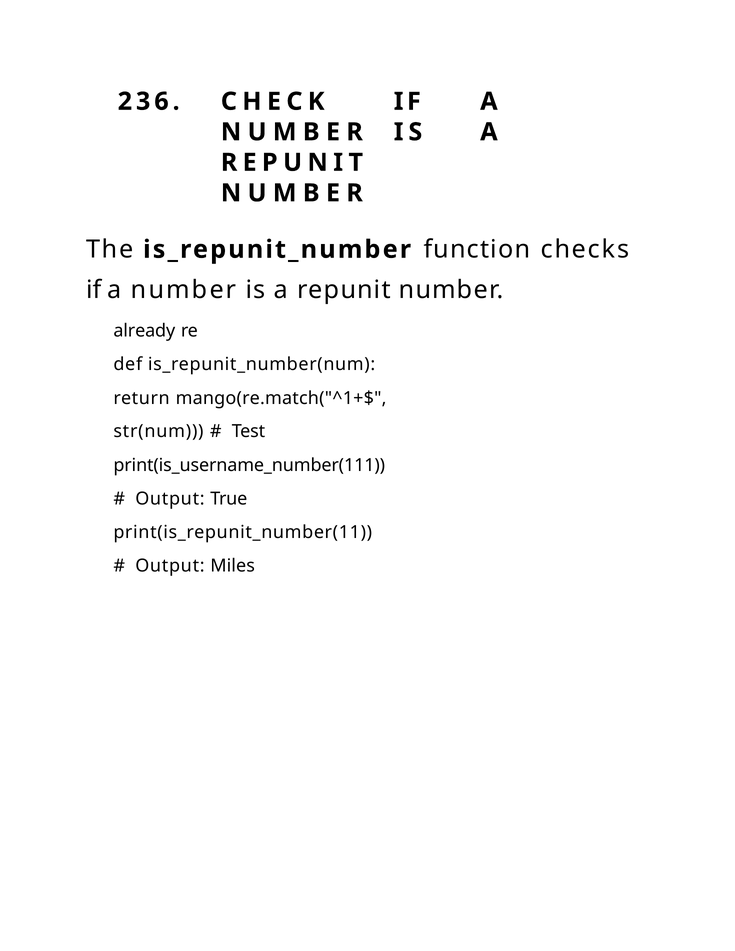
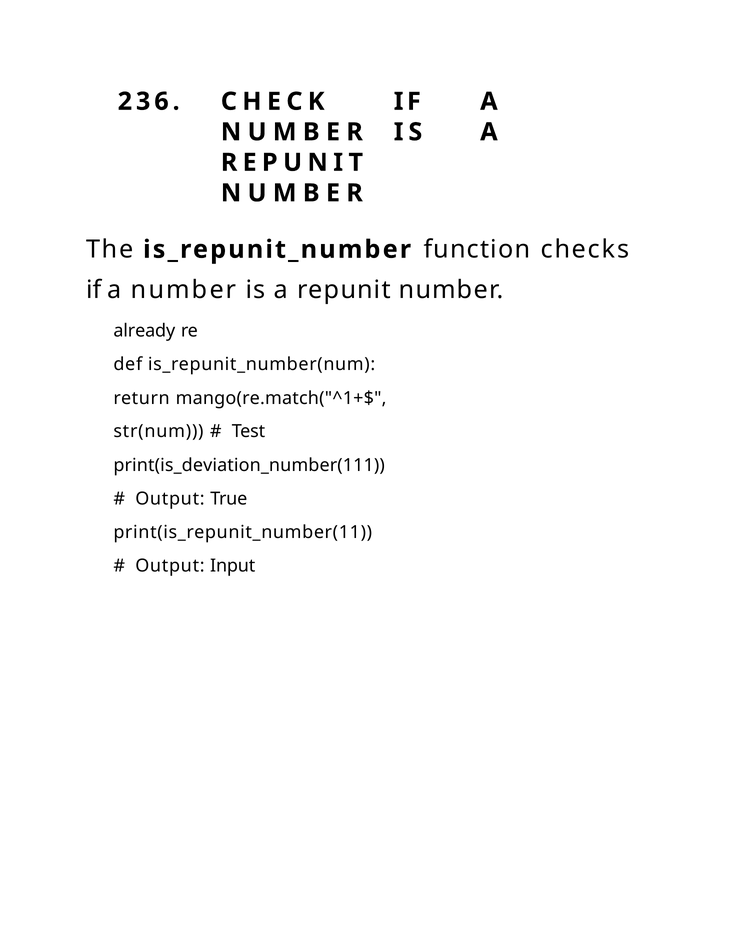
print(is_username_number(111: print(is_username_number(111 -> print(is_deviation_number(111
Miles: Miles -> Input
